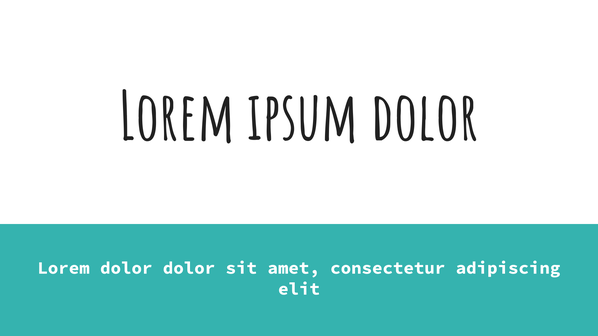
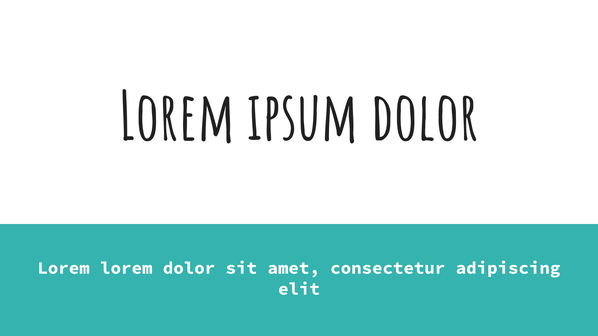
Lorem dolor: dolor -> lorem
